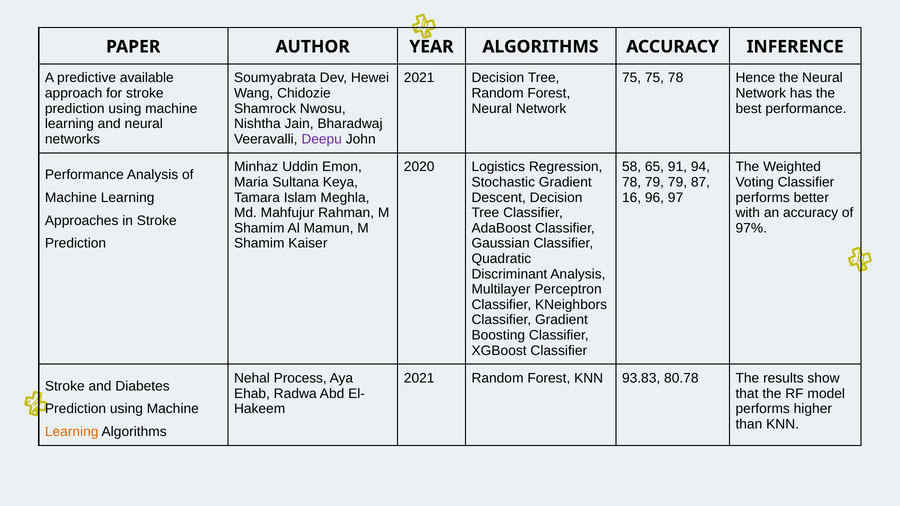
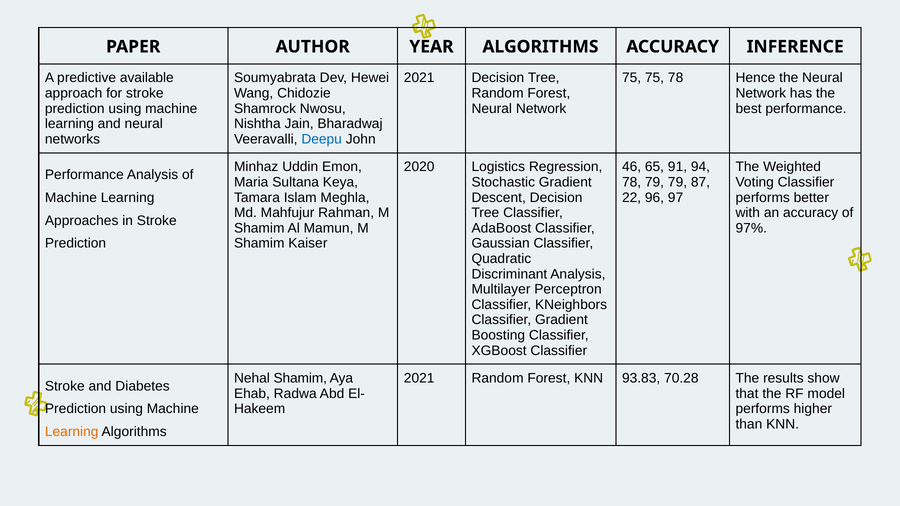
Deepu colour: purple -> blue
58: 58 -> 46
16: 16 -> 22
Nehal Process: Process -> Shamim
80.78: 80.78 -> 70.28
